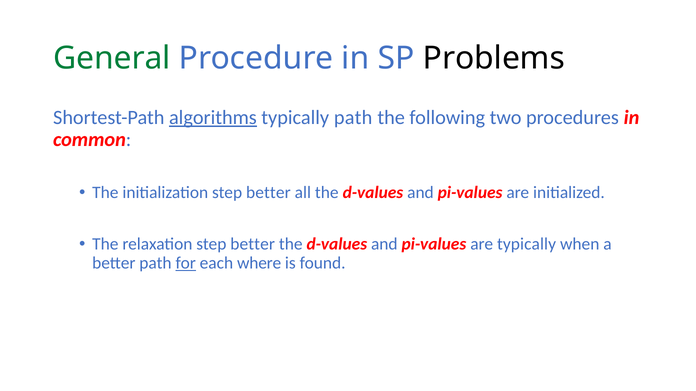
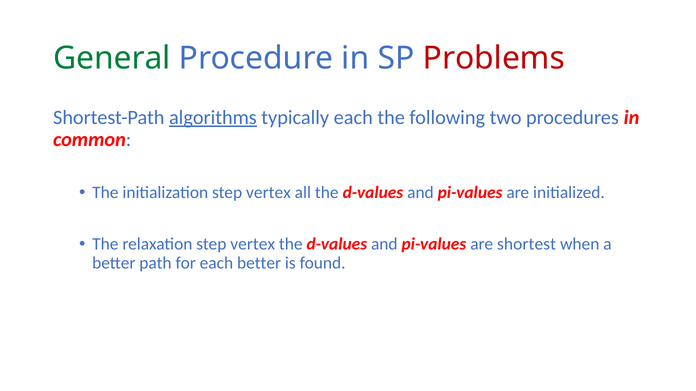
Problems colour: black -> red
typically path: path -> each
initialization step better: better -> vertex
relaxation step better: better -> vertex
are typically: typically -> shortest
for underline: present -> none
each where: where -> better
